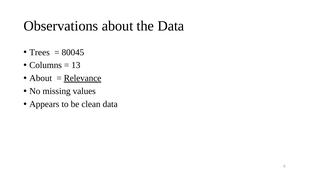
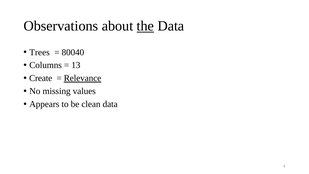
the underline: none -> present
80045: 80045 -> 80040
About at (41, 78): About -> Create
